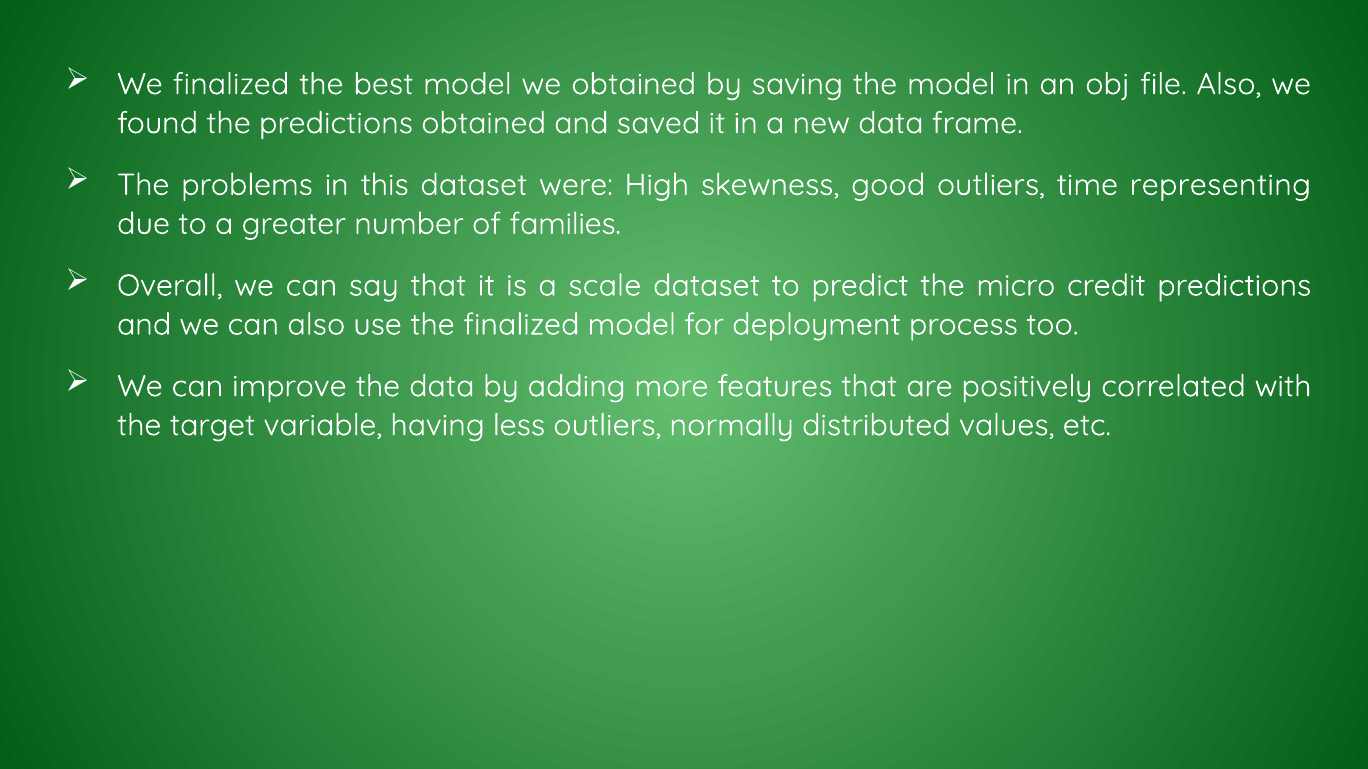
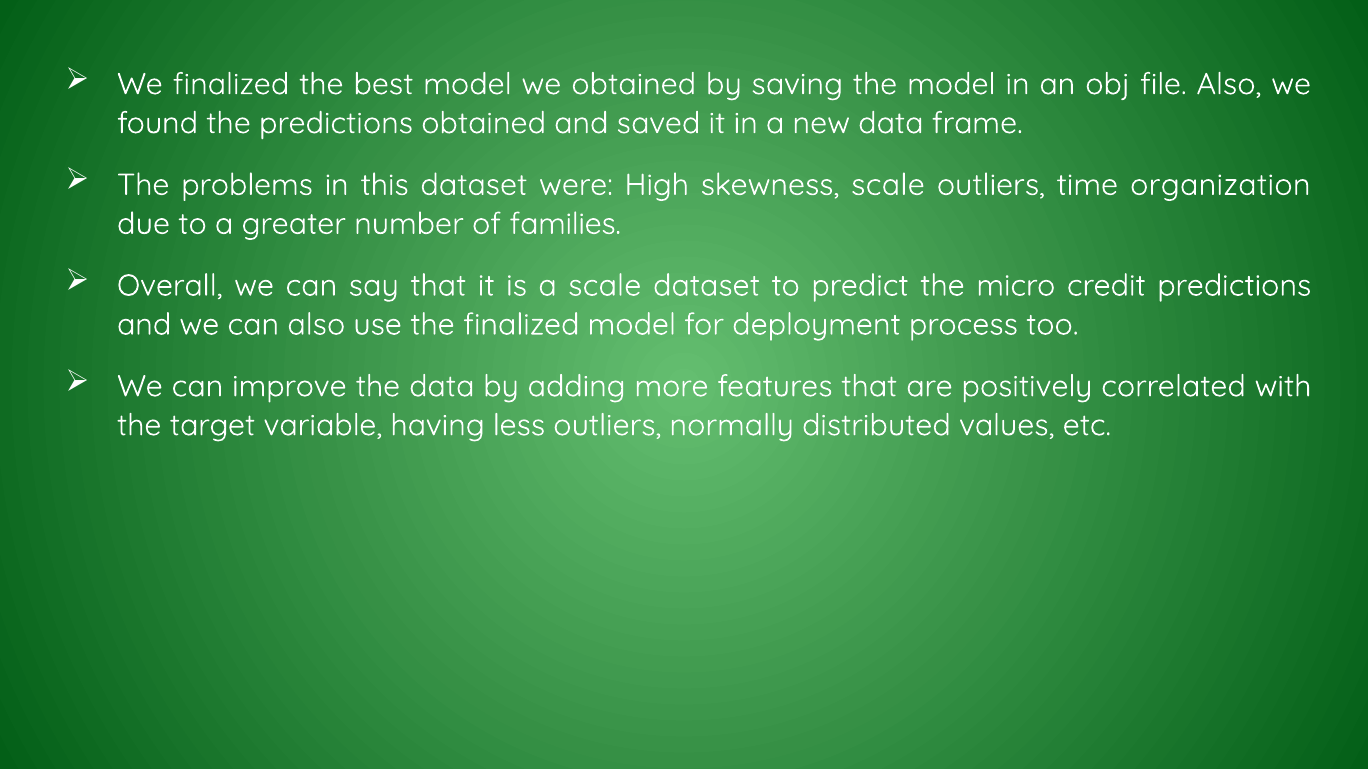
skewness good: good -> scale
representing: representing -> organization
